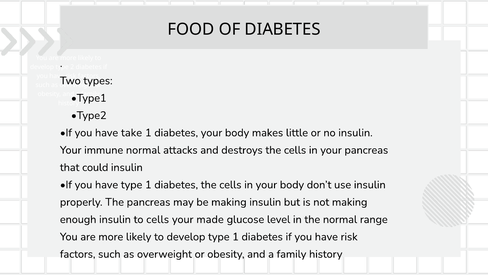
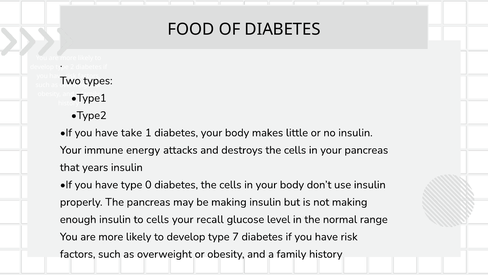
immune normal: normal -> energy
could: could -> years
have type 1: 1 -> 0
made: made -> recall
develop type 1: 1 -> 7
